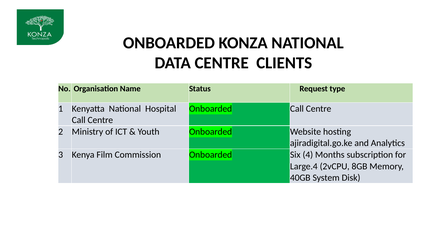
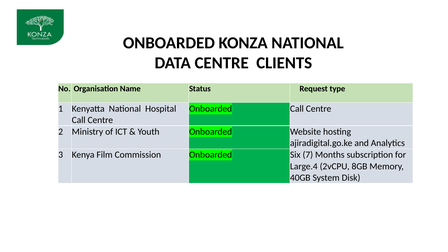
4: 4 -> 7
